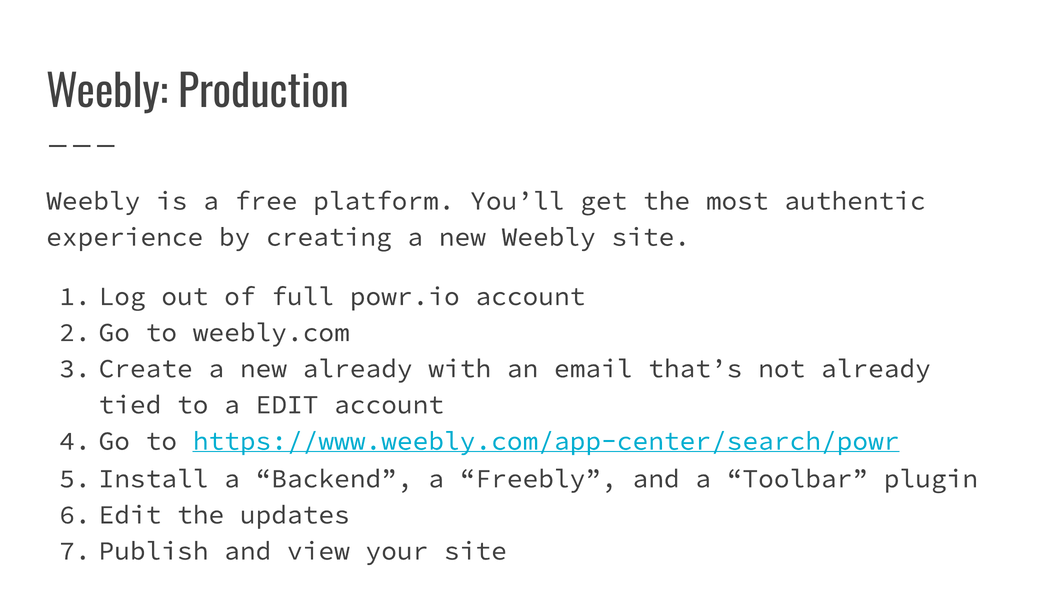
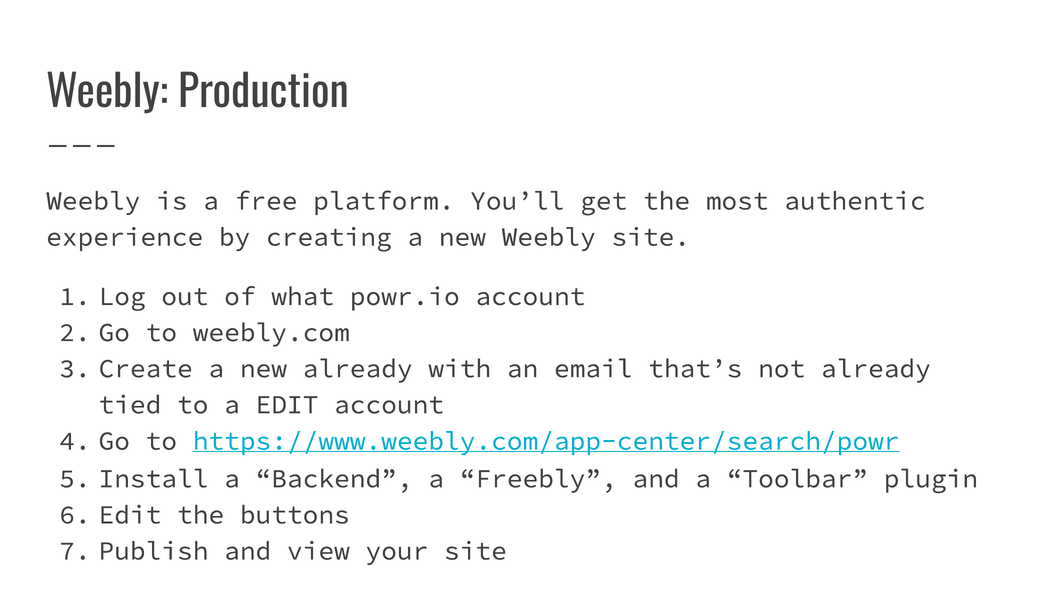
full: full -> what
updates: updates -> buttons
